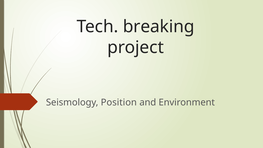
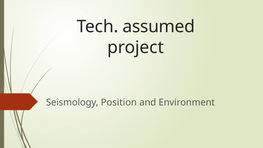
breaking: breaking -> assumed
